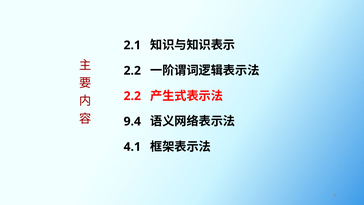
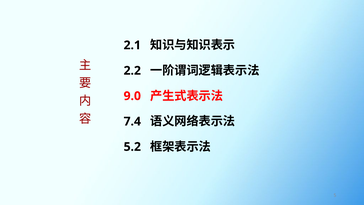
2.2 at (132, 96): 2.2 -> 9.0
9.4: 9.4 -> 7.4
4.1: 4.1 -> 5.2
